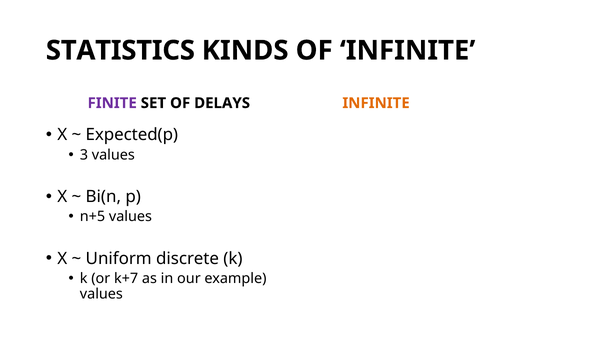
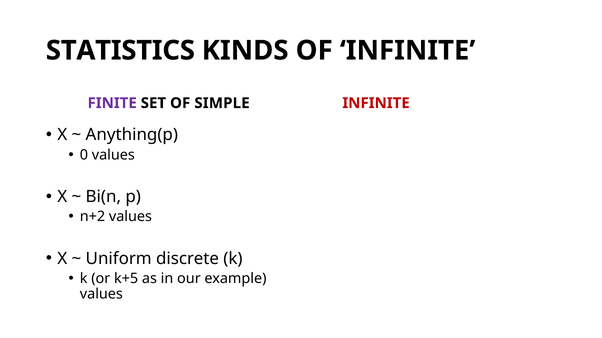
DELAYS at (222, 103): DELAYS -> SIMPLE
INFINITE at (376, 103) colour: orange -> red
Expected(p: Expected(p -> Anything(p
3 at (84, 155): 3 -> 0
n+5: n+5 -> n+2
k+7: k+7 -> k+5
